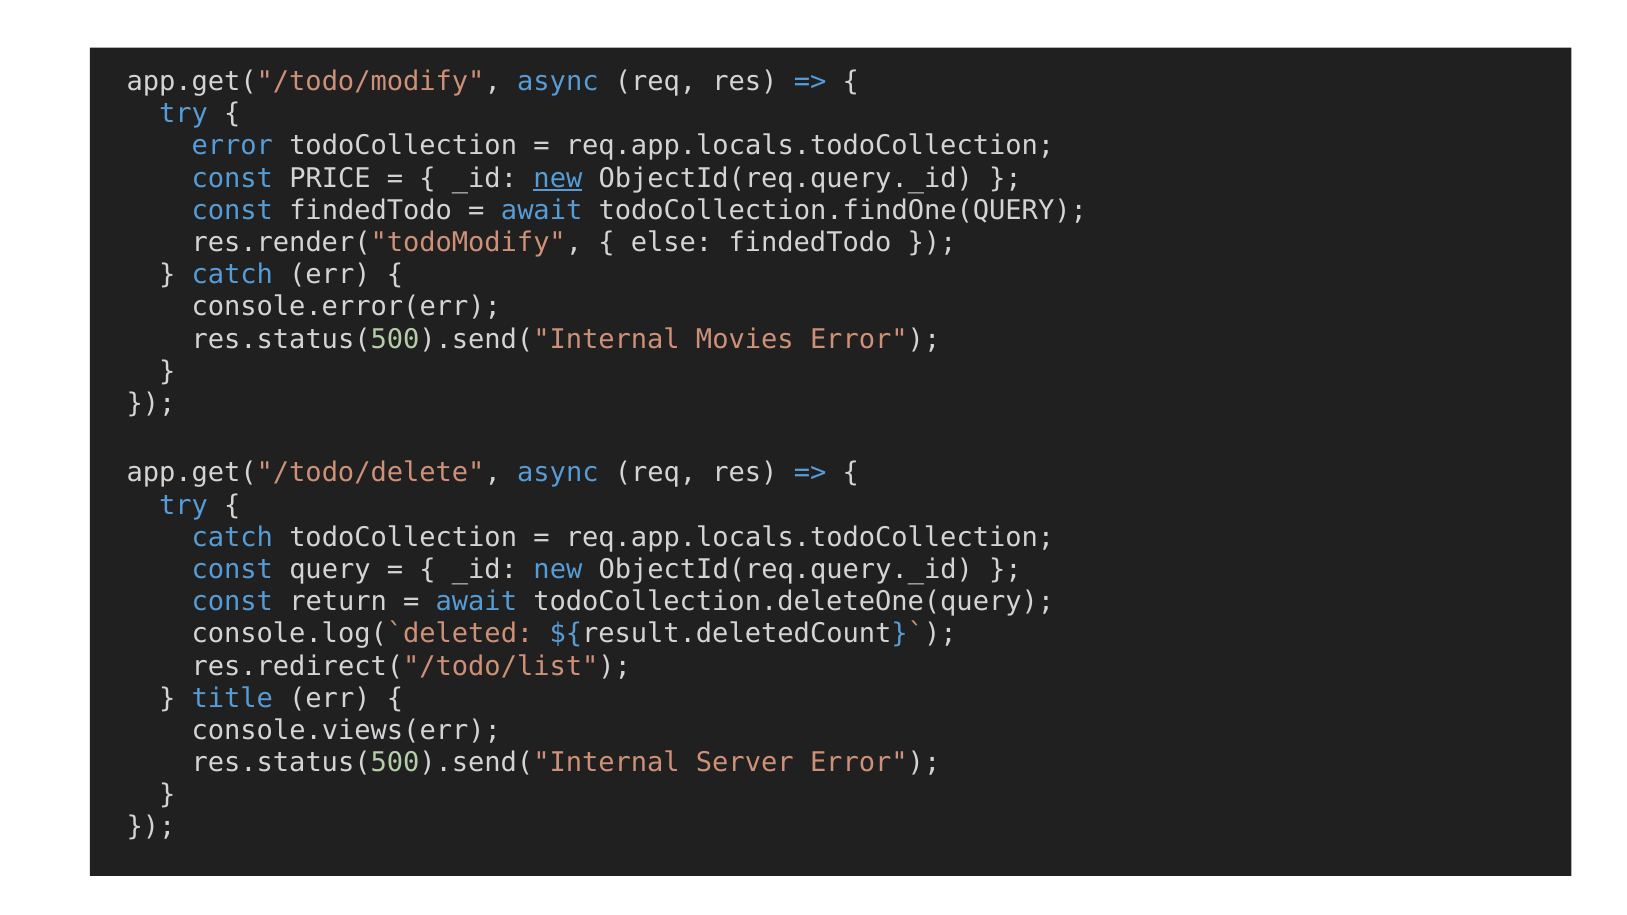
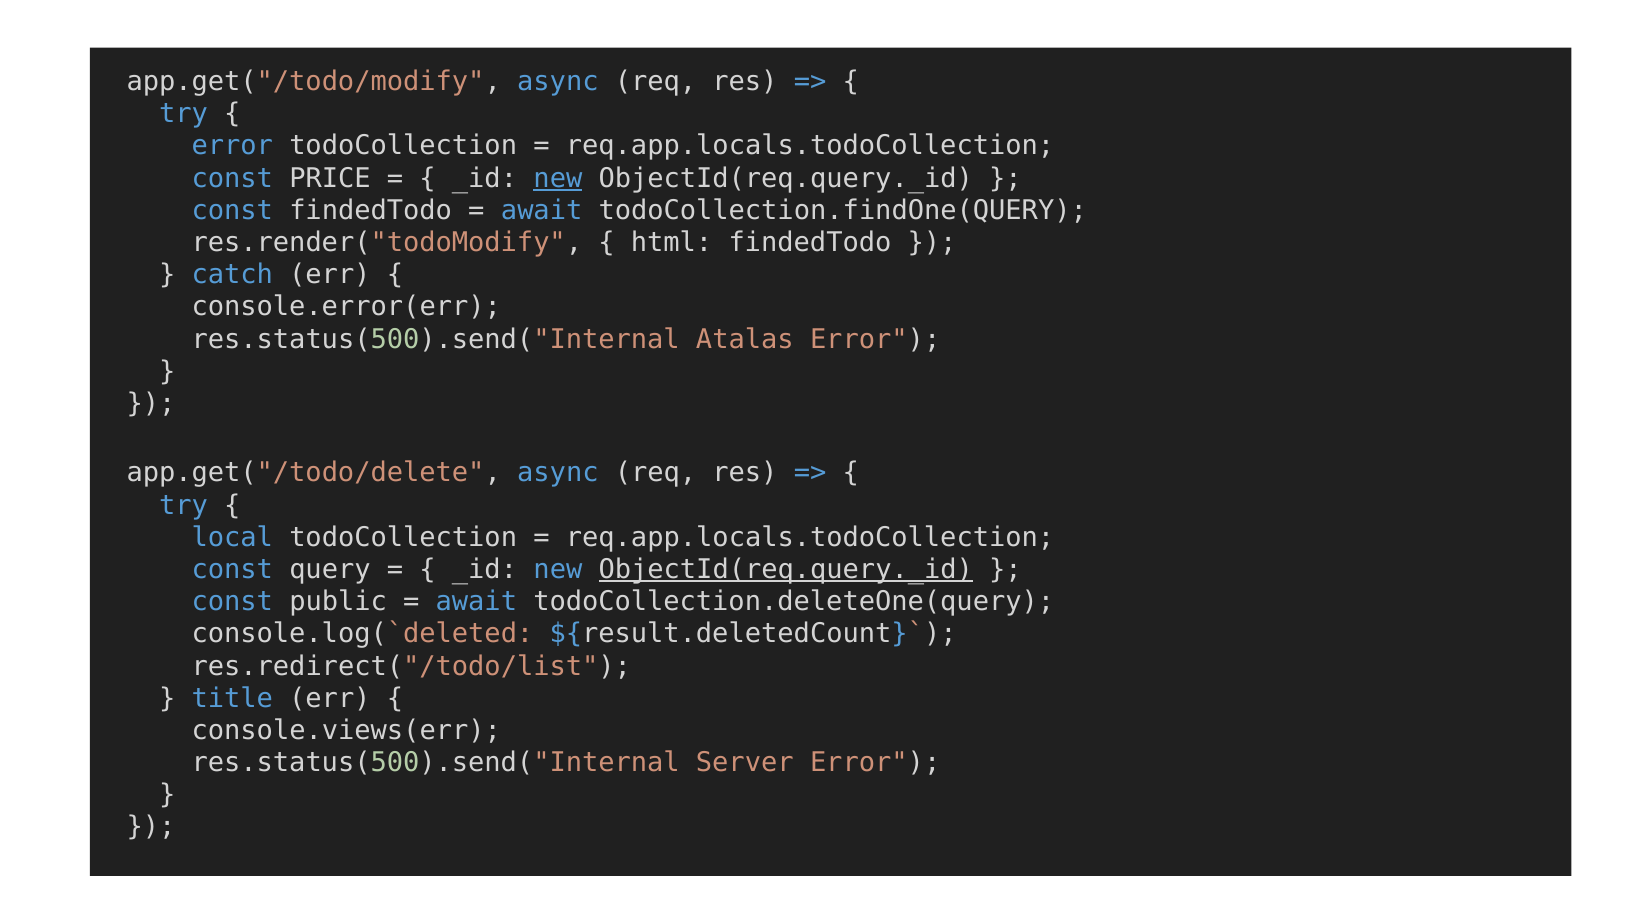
else: else -> html
Movies: Movies -> Atalas
catch at (232, 538): catch -> local
ObjectId(req.query._id at (786, 570) underline: none -> present
return: return -> public
